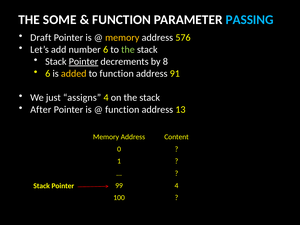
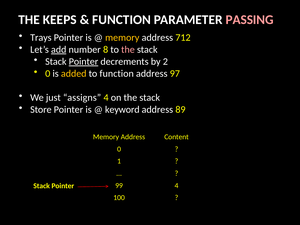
SOME: SOME -> KEEPS
PASSING colour: light blue -> pink
Draft: Draft -> Trays
576: 576 -> 712
add underline: none -> present
number 6: 6 -> 8
the at (128, 50) colour: light green -> pink
8: 8 -> 2
6 at (48, 74): 6 -> 0
91: 91 -> 97
After: After -> Store
function at (122, 110): function -> keyword
13: 13 -> 89
